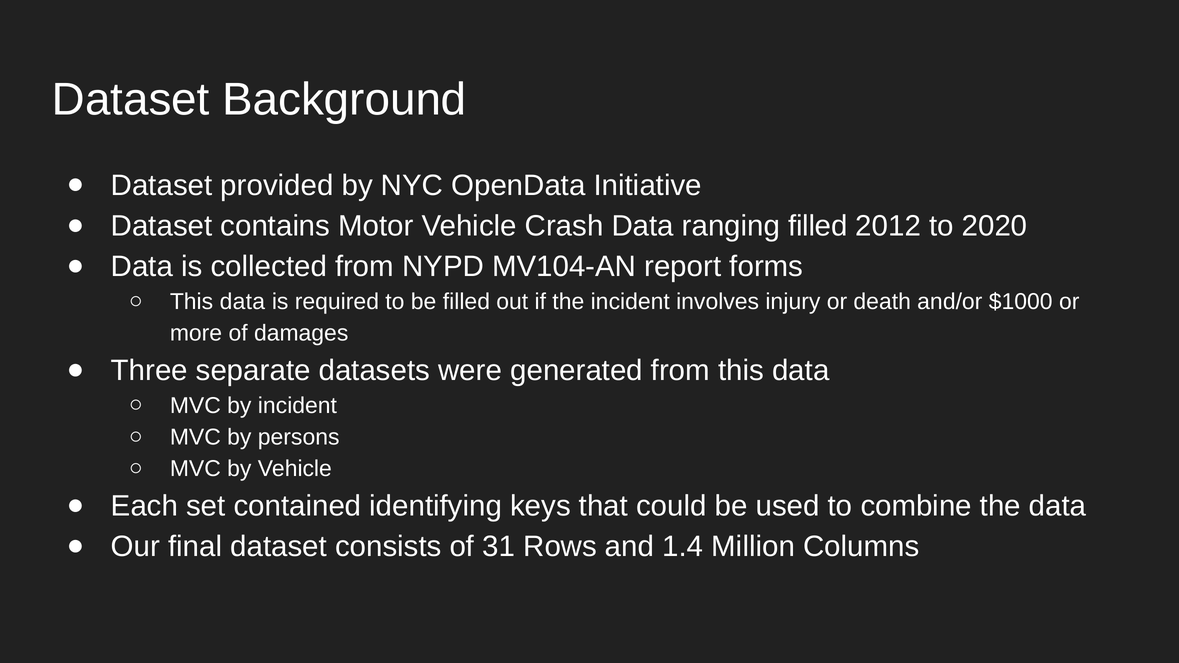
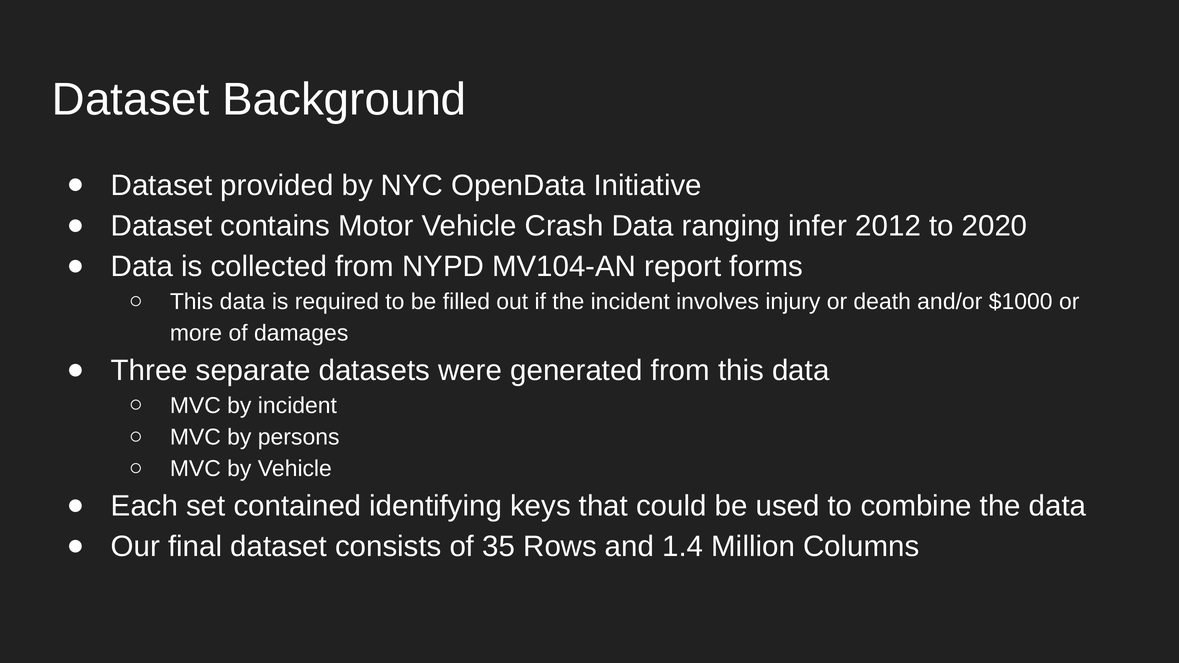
ranging filled: filled -> infer
31: 31 -> 35
